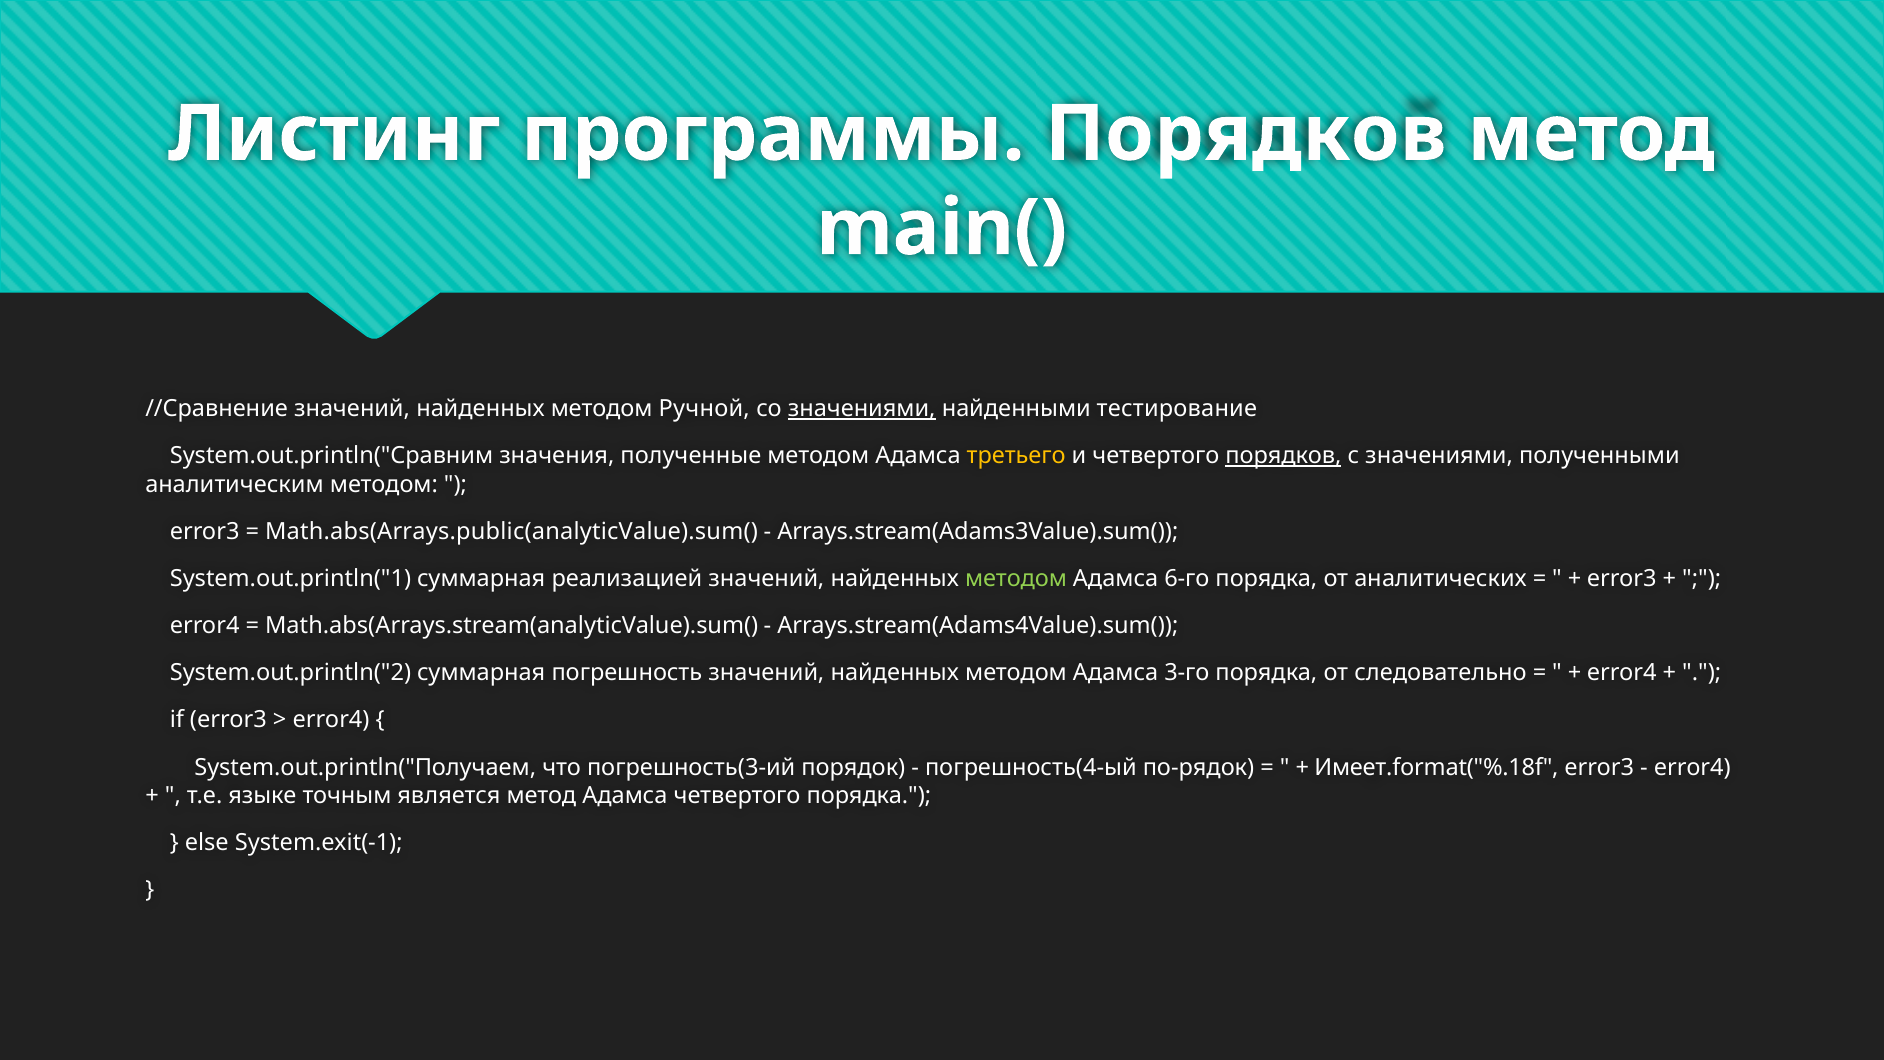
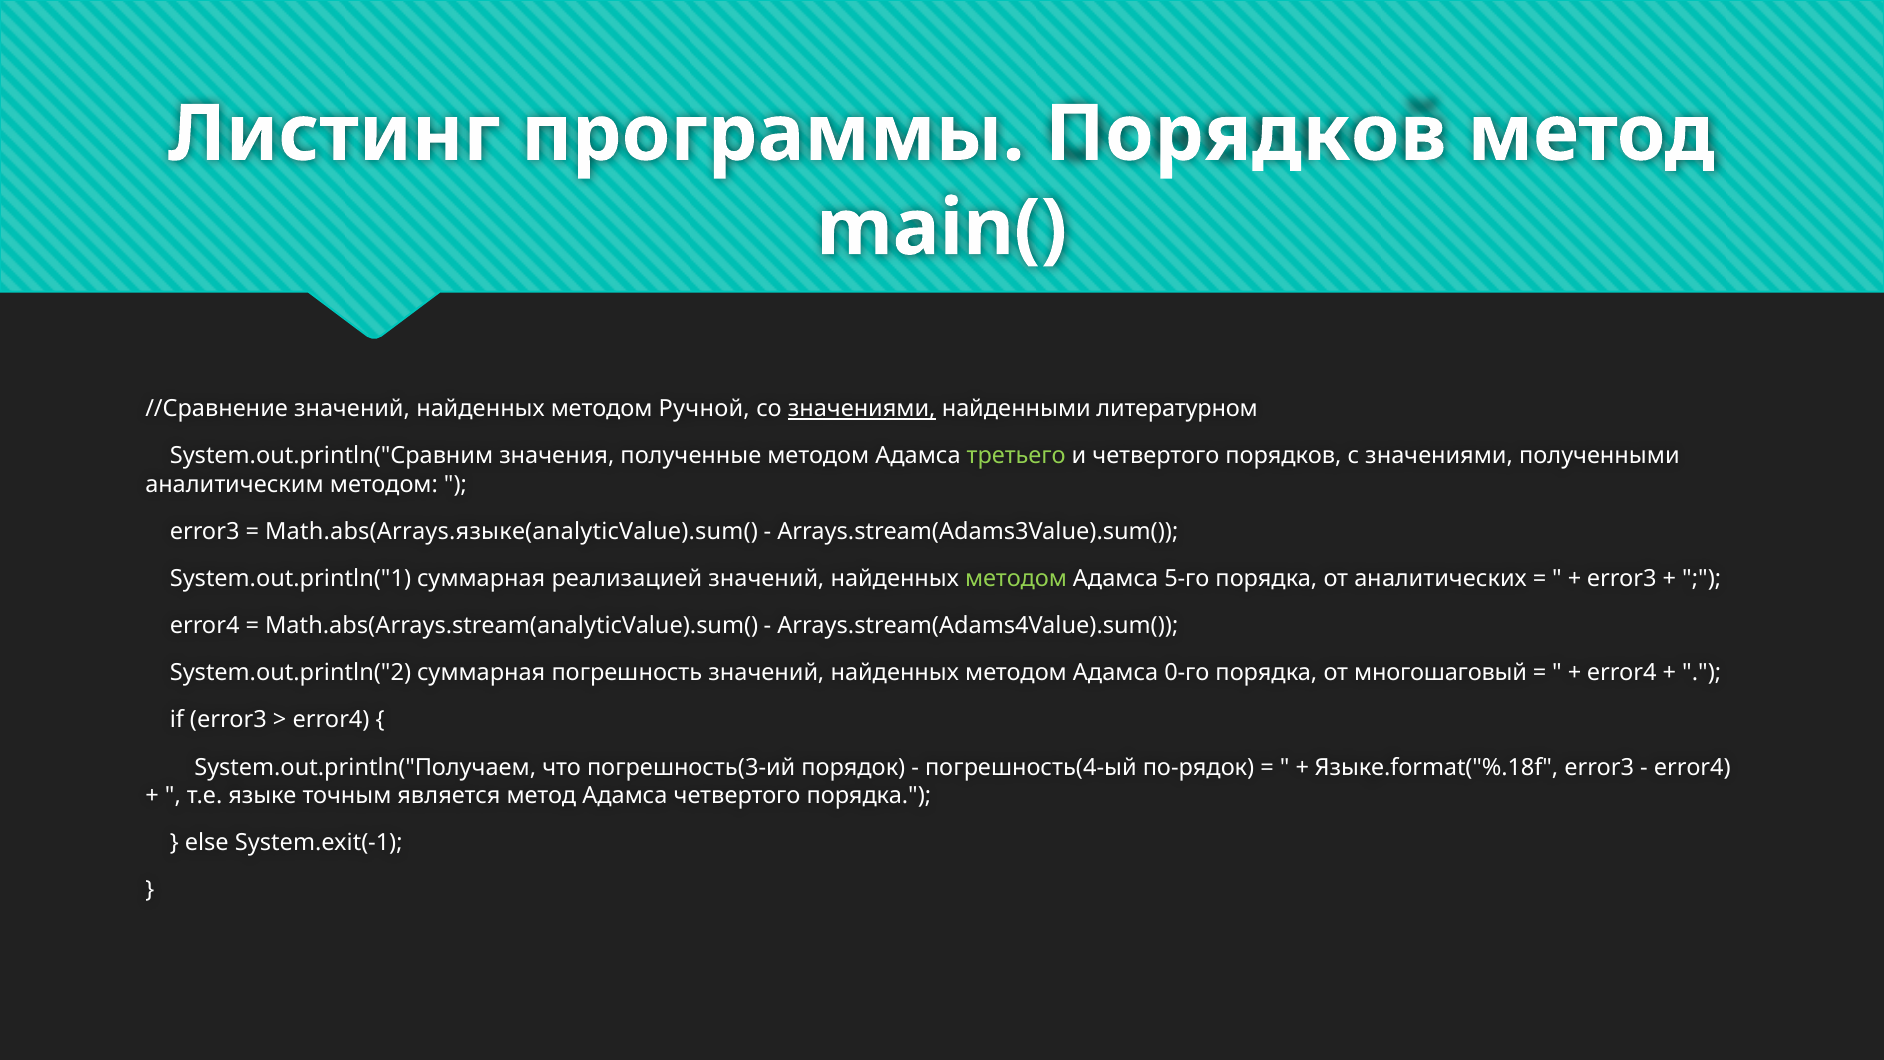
тестирование: тестирование -> литературном
третьего colour: yellow -> light green
порядков at (1283, 456) underline: present -> none
Math.abs(Arrays.public(analyticValue).sum(: Math.abs(Arrays.public(analyticValue).sum( -> Math.abs(Arrays.языке(analyticValue).sum(
6-го: 6-го -> 5-го
3-го: 3-го -> 0-го
следовательно: следовательно -> многошаговый
Имеет.format("%.18f: Имеет.format("%.18f -> Языке.format("%.18f
